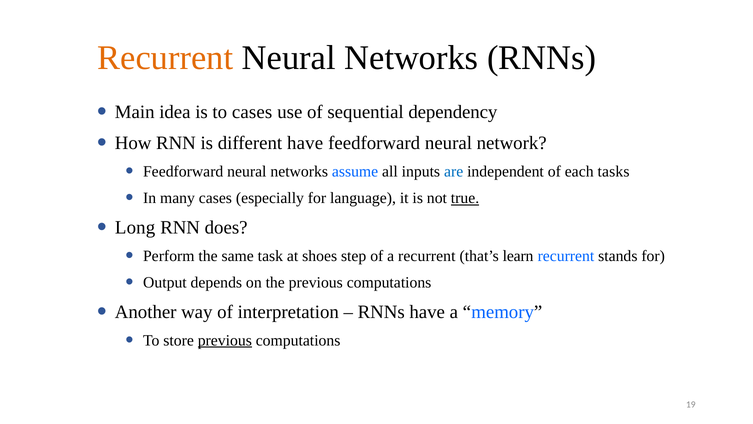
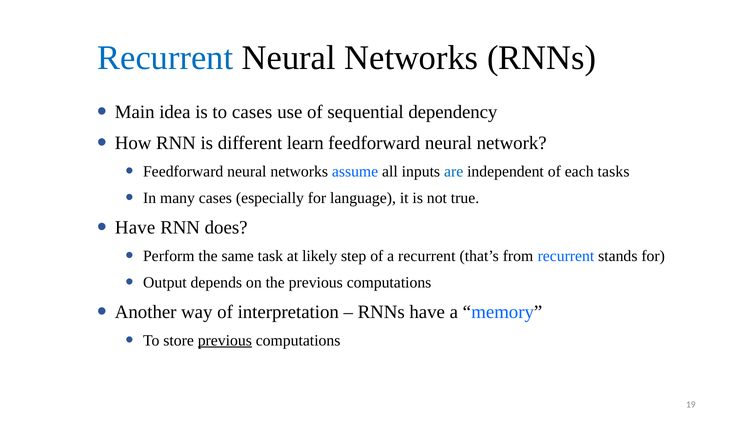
Recurrent at (165, 58) colour: orange -> blue
different have: have -> learn
true underline: present -> none
Long at (135, 227): Long -> Have
shoes: shoes -> likely
learn: learn -> from
